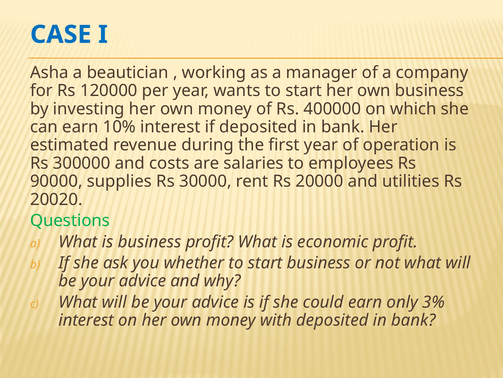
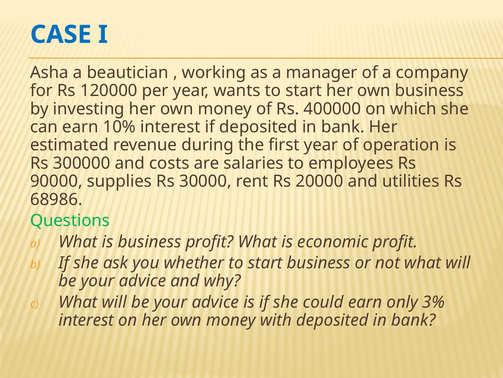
20020: 20020 -> 68986
